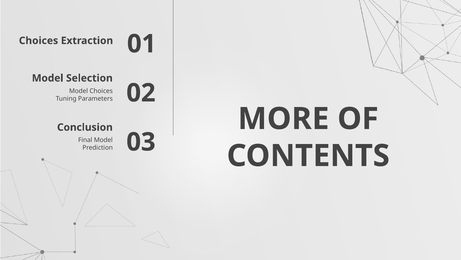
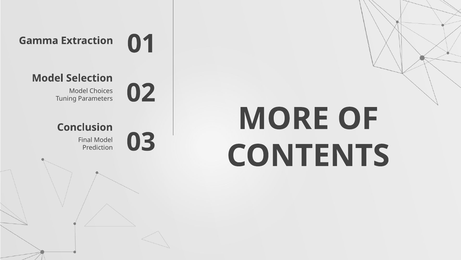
Choices at (39, 41): Choices -> Gamma
